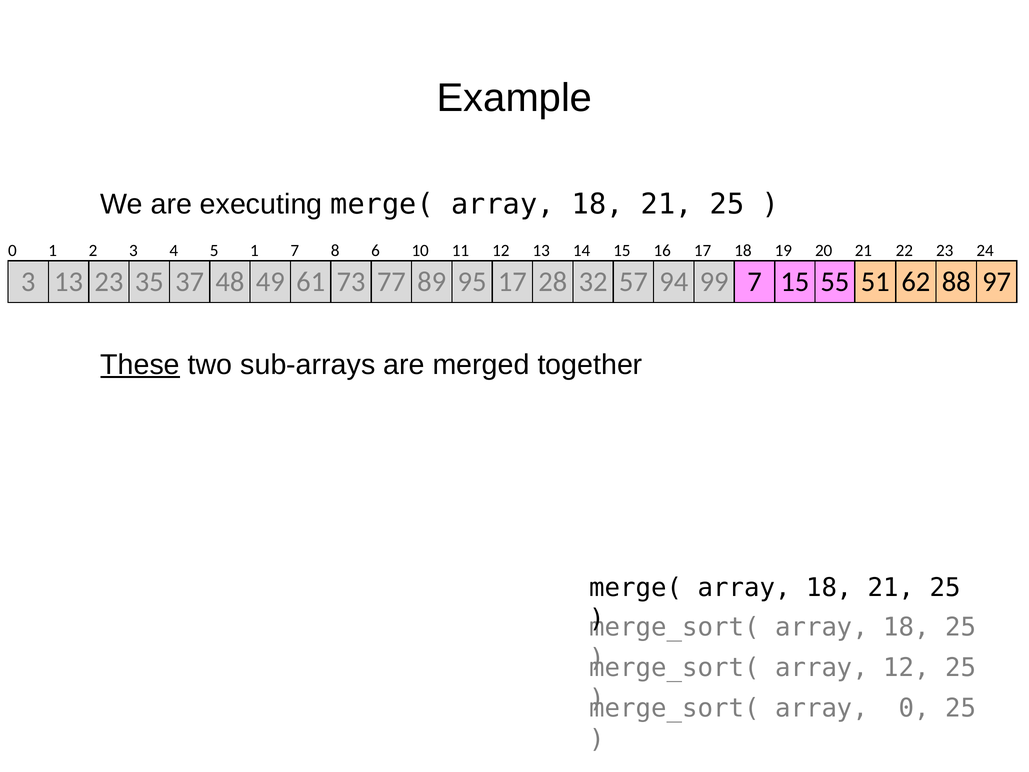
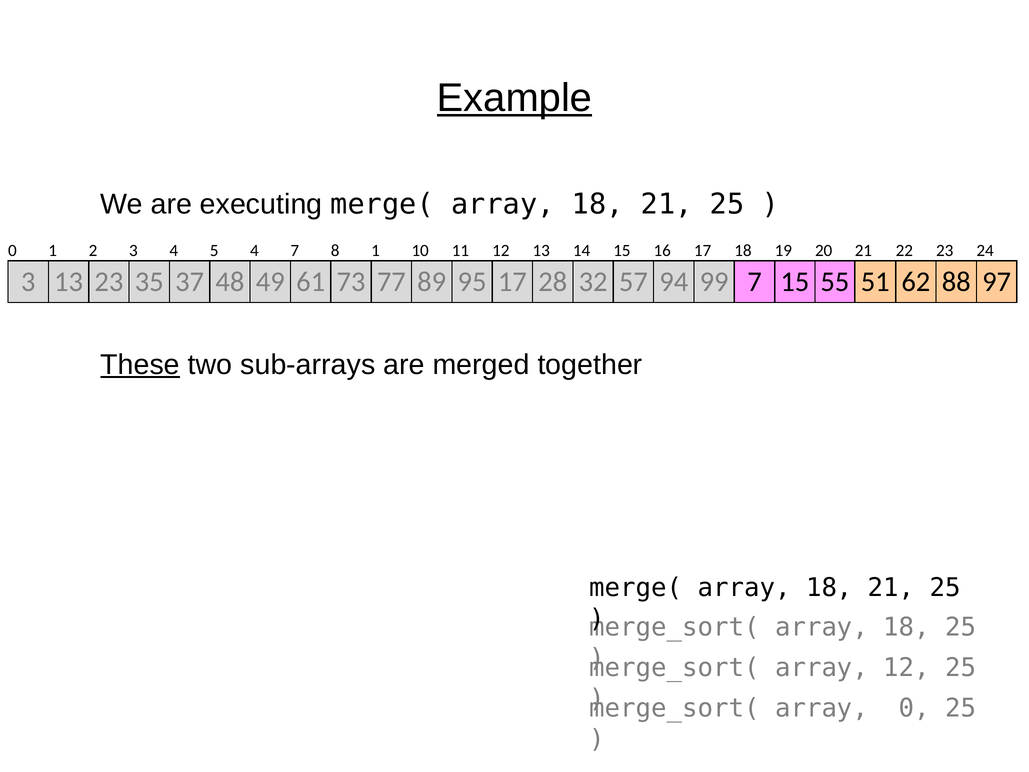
Example underline: none -> present
5 1: 1 -> 4
8 6: 6 -> 1
